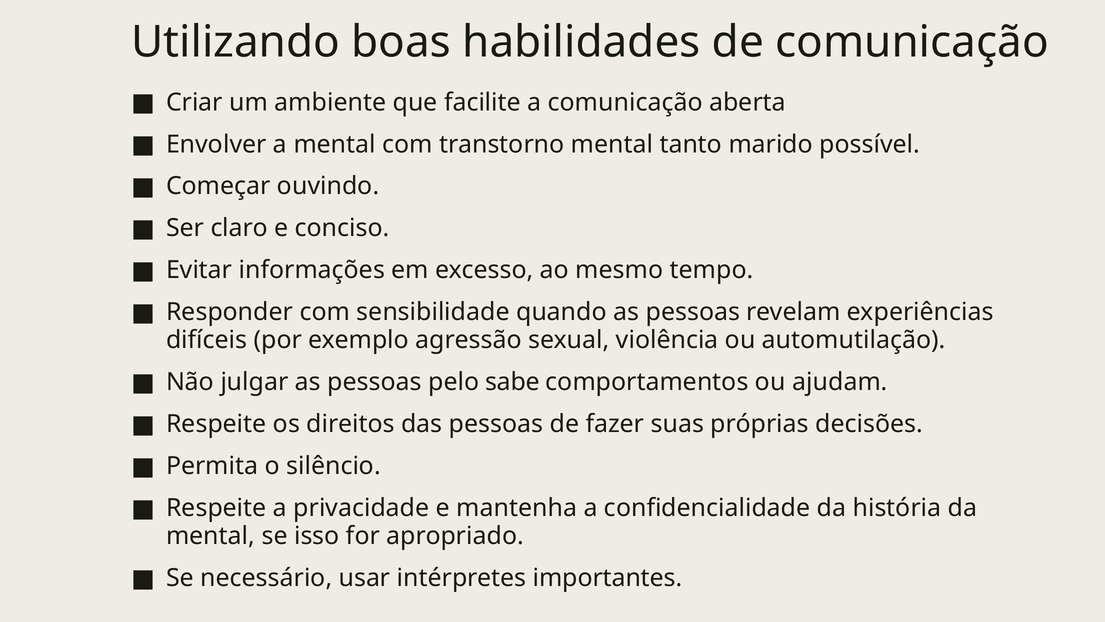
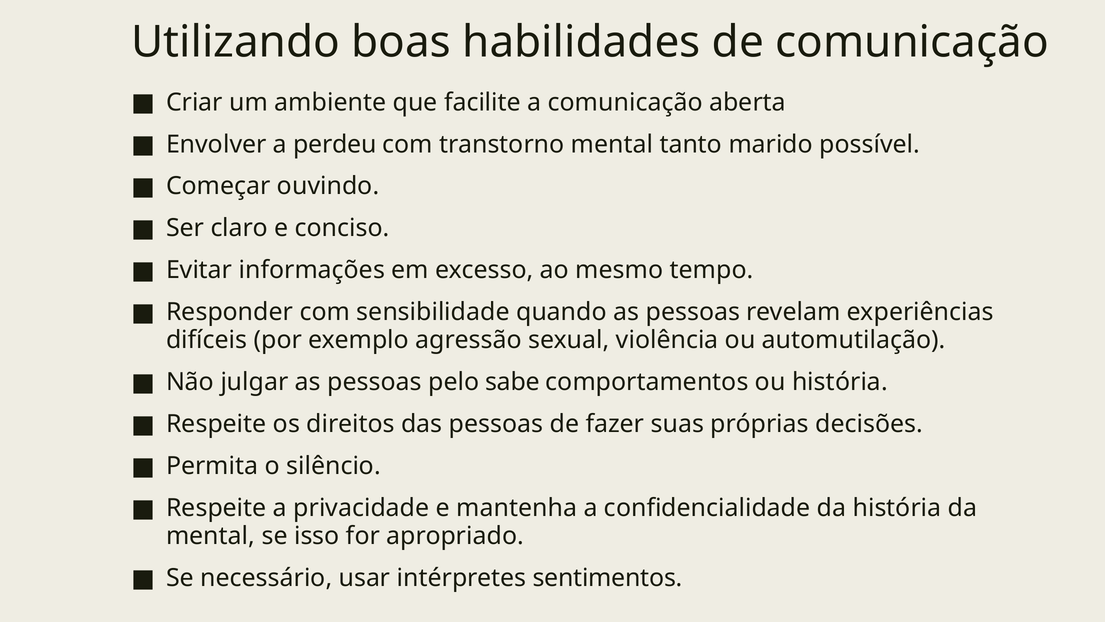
a mental: mental -> perdeu
ou ajudam: ajudam -> história
importantes: importantes -> sentimentos
